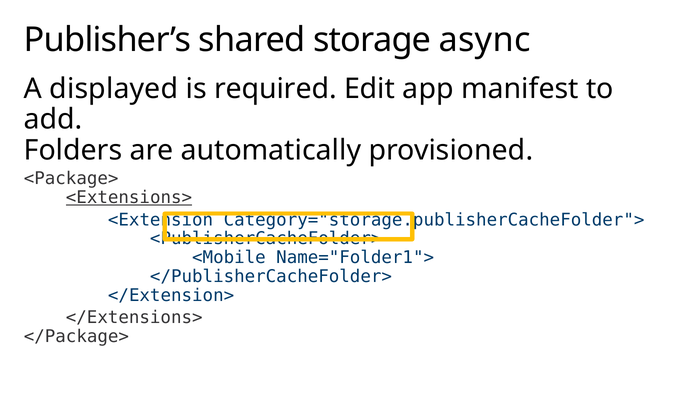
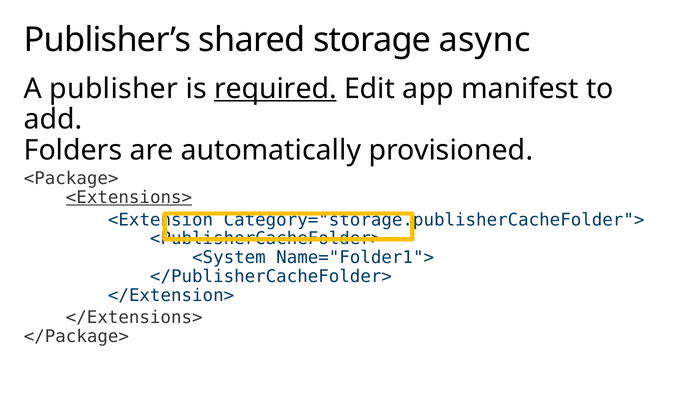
displayed: displayed -> publisher
required underline: none -> present
<Mobile: <Mobile -> <System
